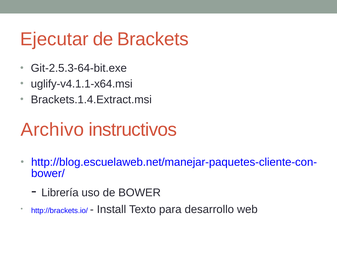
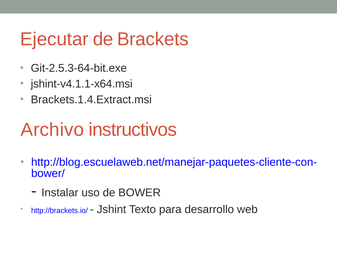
uglify-v4.1.1-x64.msi: uglify-v4.1.1-x64.msi -> jshint-v4.1.1-x64.msi
Librería: Librería -> Instalar
Install: Install -> Jshint
